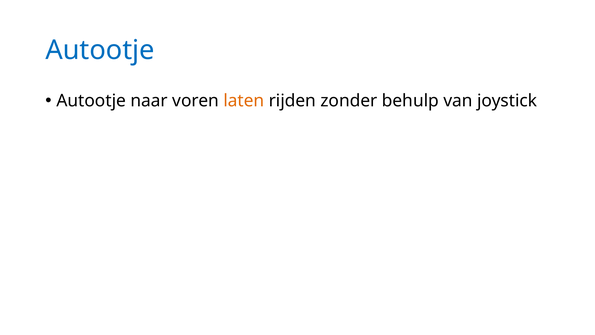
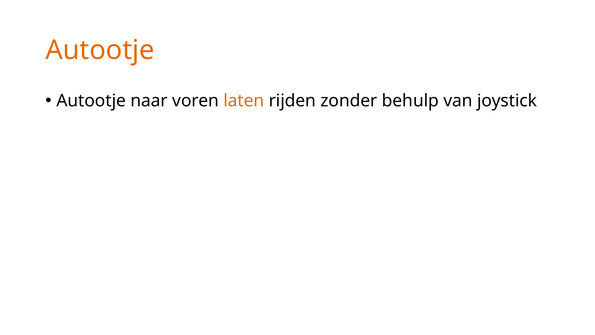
Autootje at (100, 50) colour: blue -> orange
